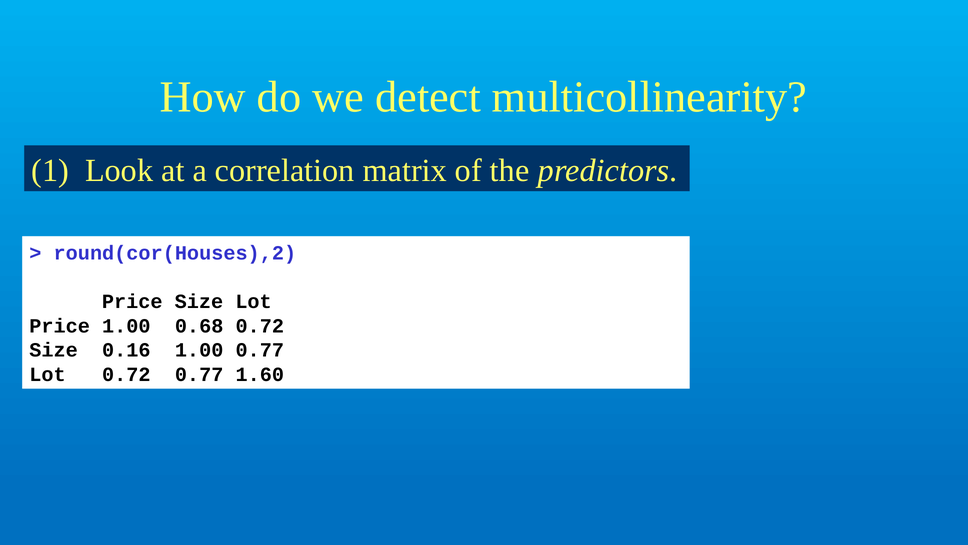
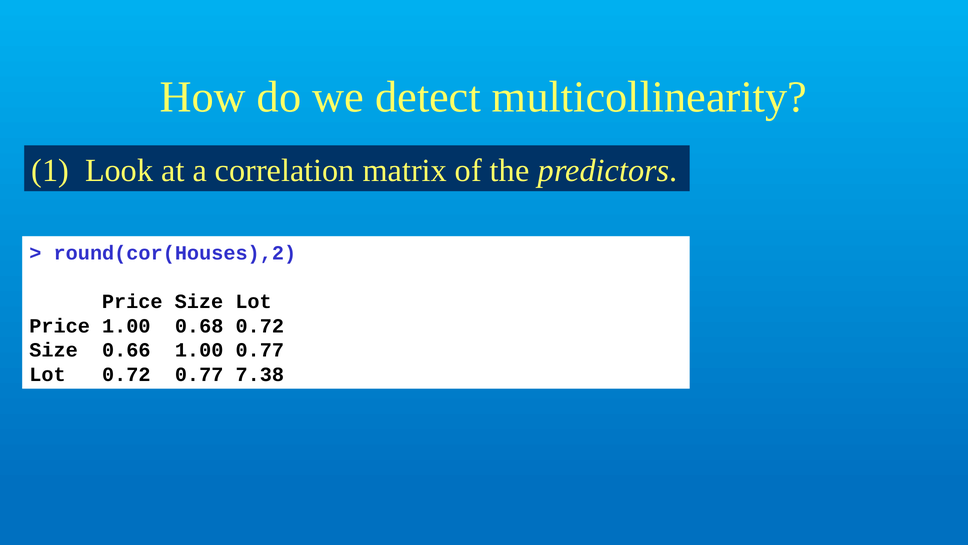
0.16: 0.16 -> 0.66
1.60: 1.60 -> 7.38
